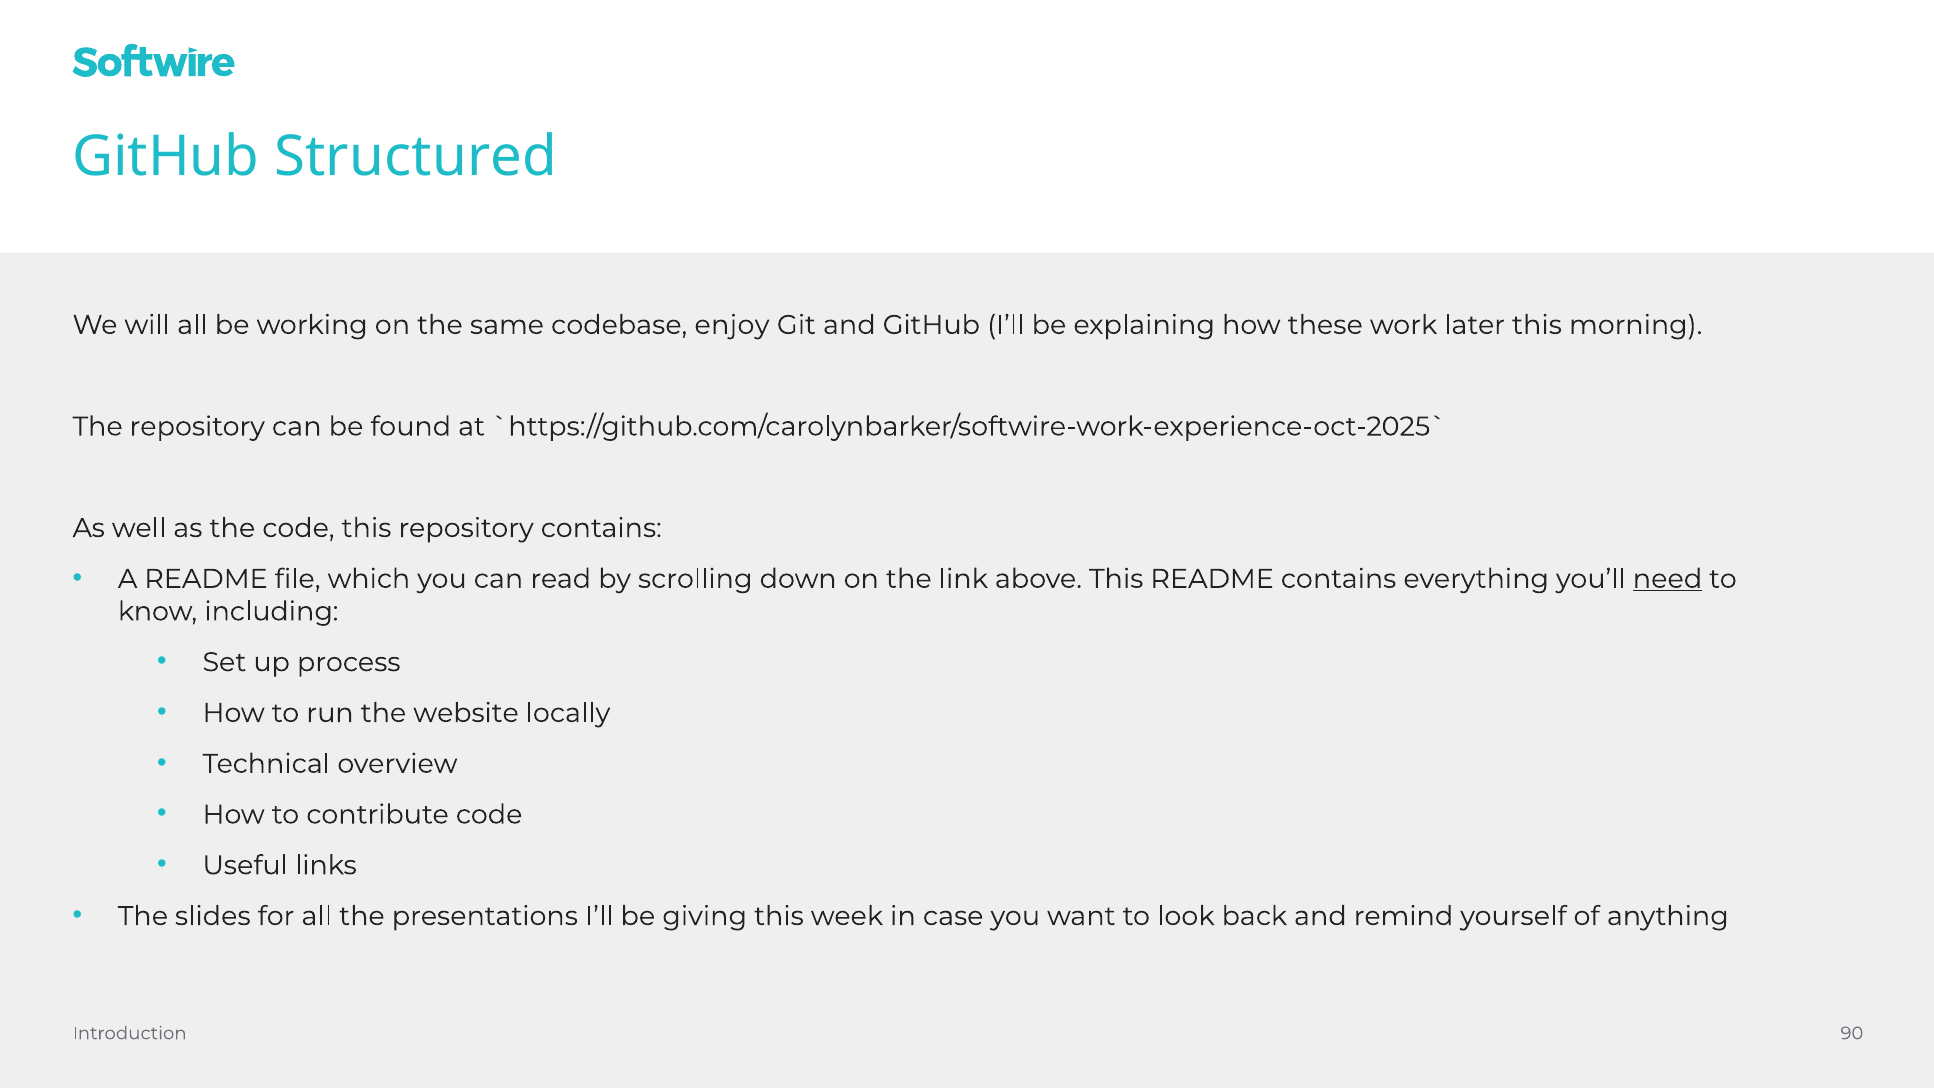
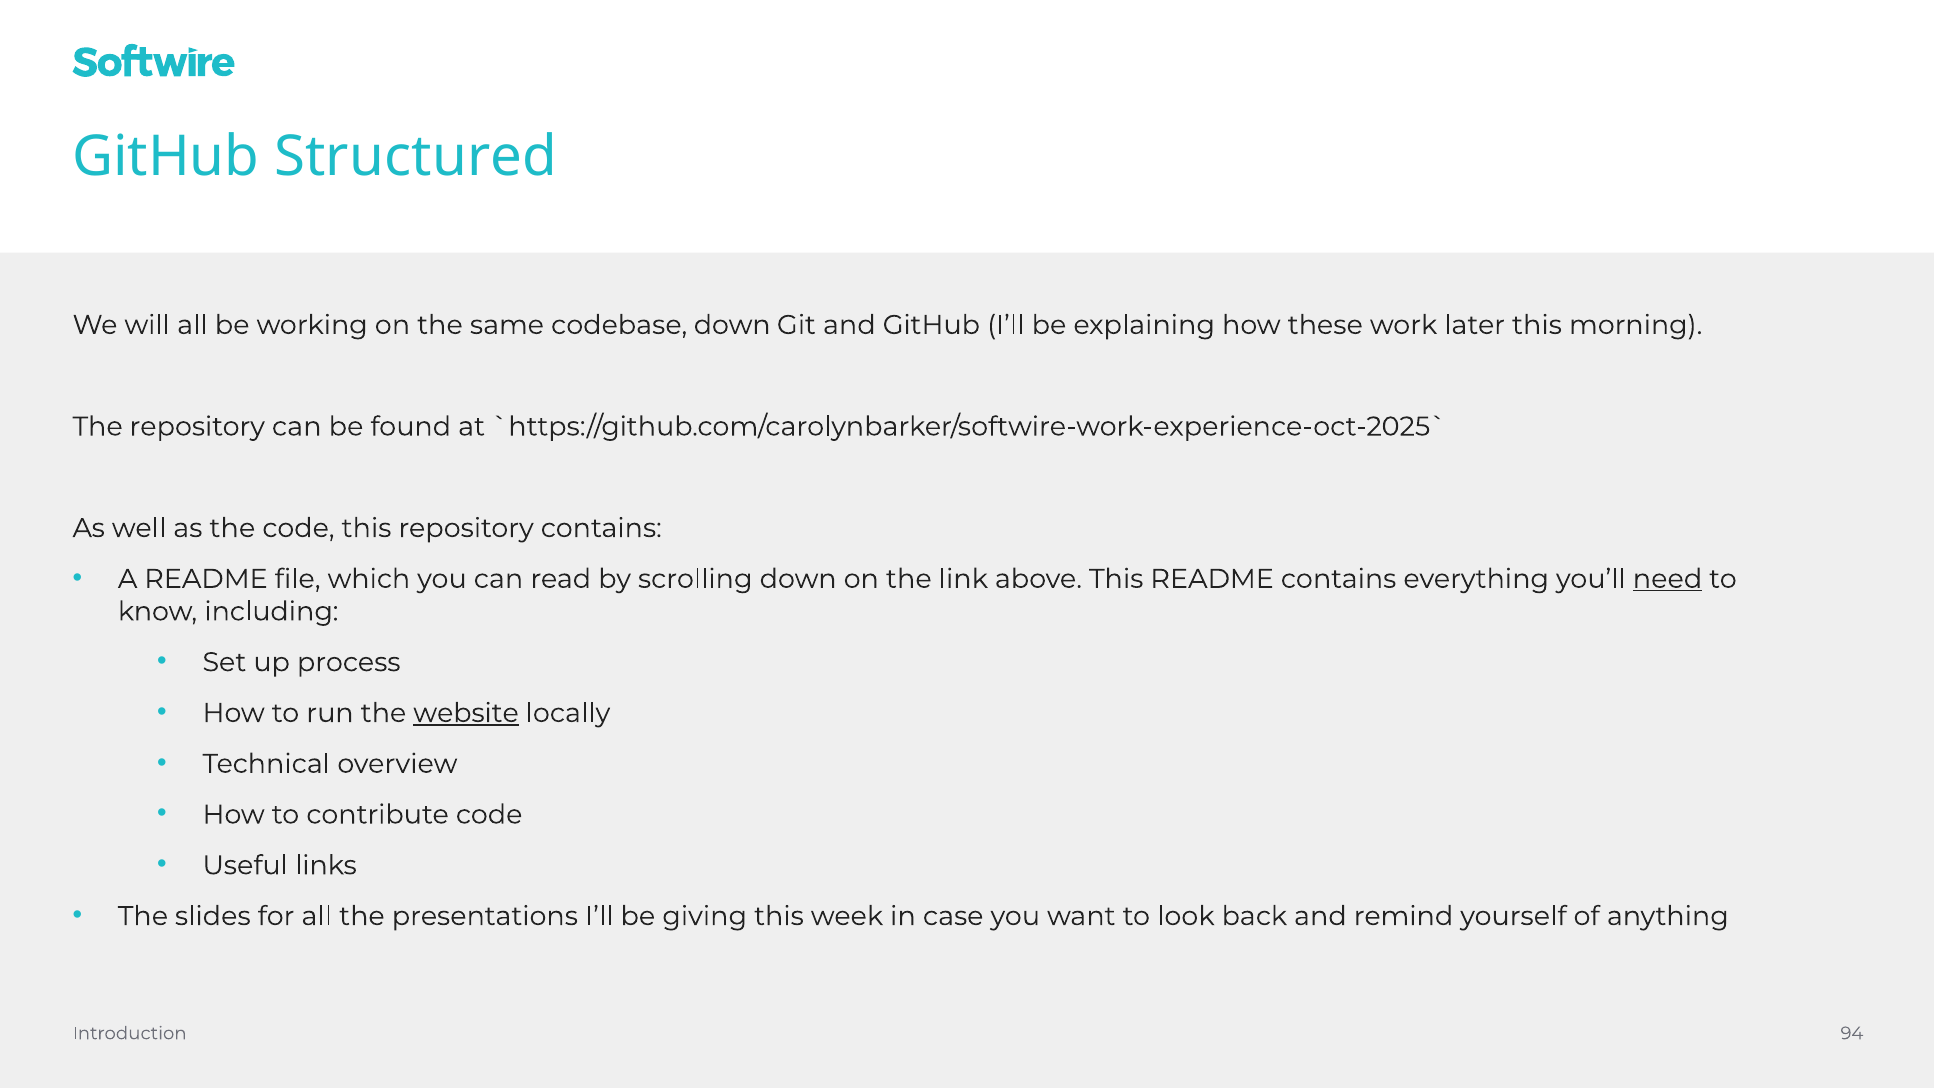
codebase enjoy: enjoy -> down
website underline: none -> present
90: 90 -> 94
